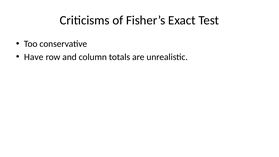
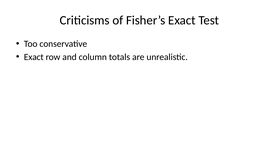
Have at (34, 57): Have -> Exact
